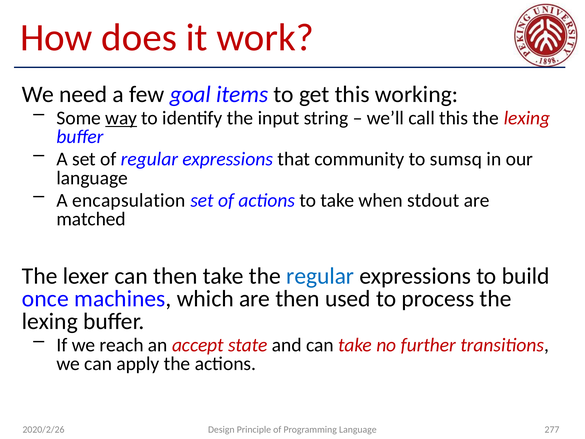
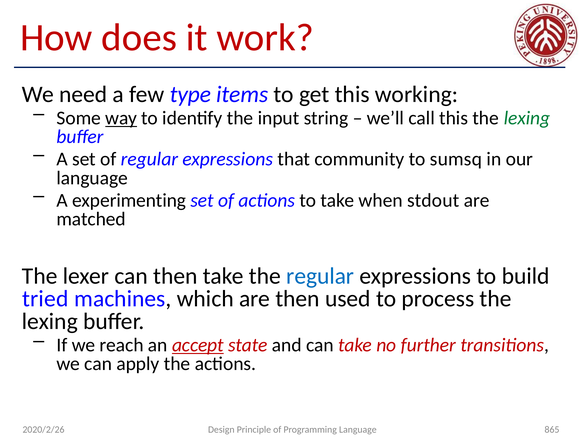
goal: goal -> type
lexing at (527, 118) colour: red -> green
encapsulation: encapsulation -> experimenting
once: once -> tried
accept underline: none -> present
277: 277 -> 865
